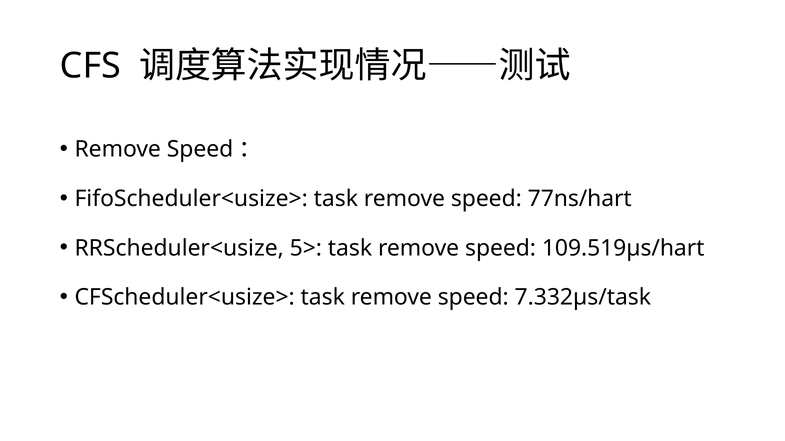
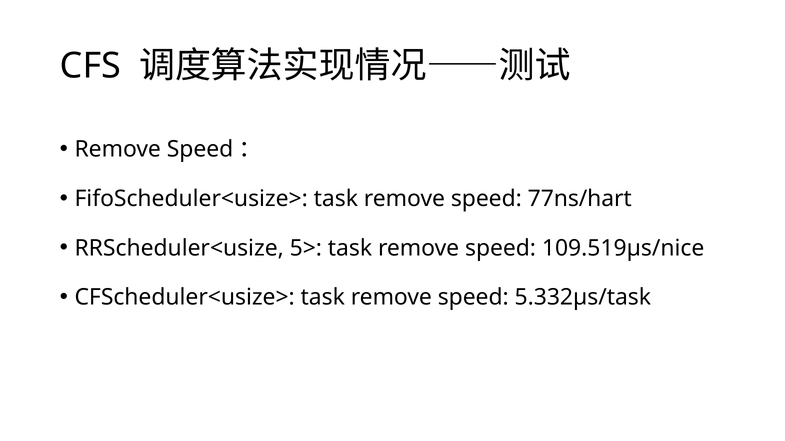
109.519µs/hart: 109.519µs/hart -> 109.519µs/nice
7.332µs/task: 7.332µs/task -> 5.332µs/task
